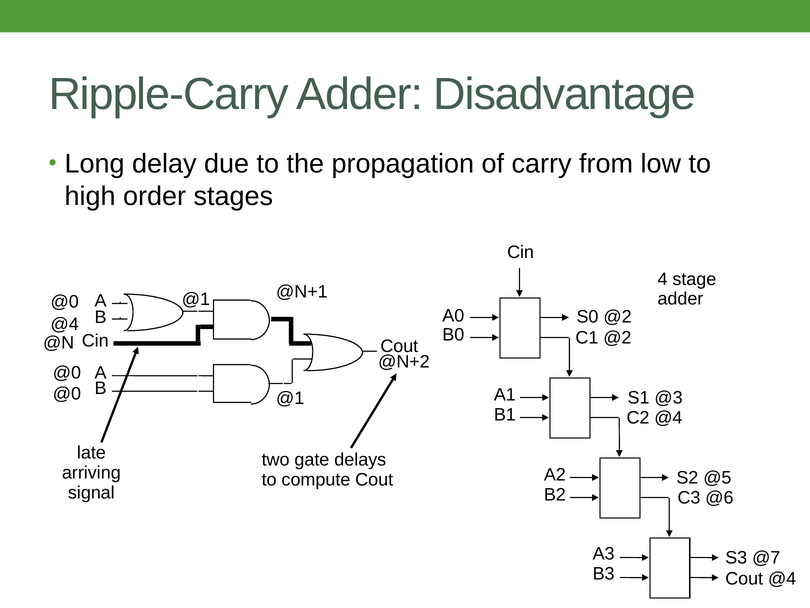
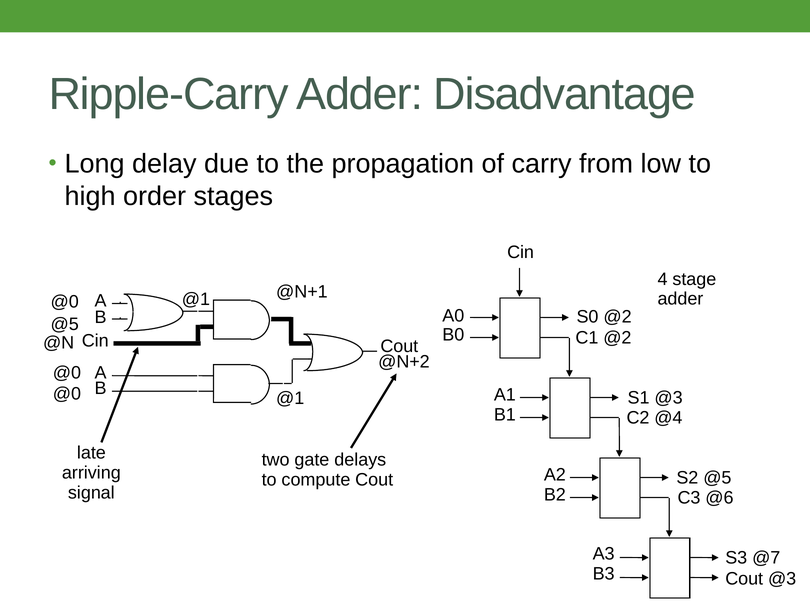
@4 at (65, 324): @4 -> @5
Cout @4: @4 -> @3
